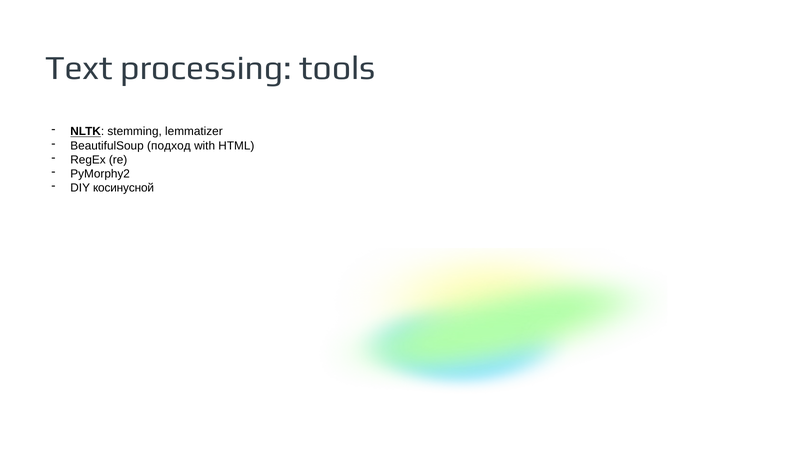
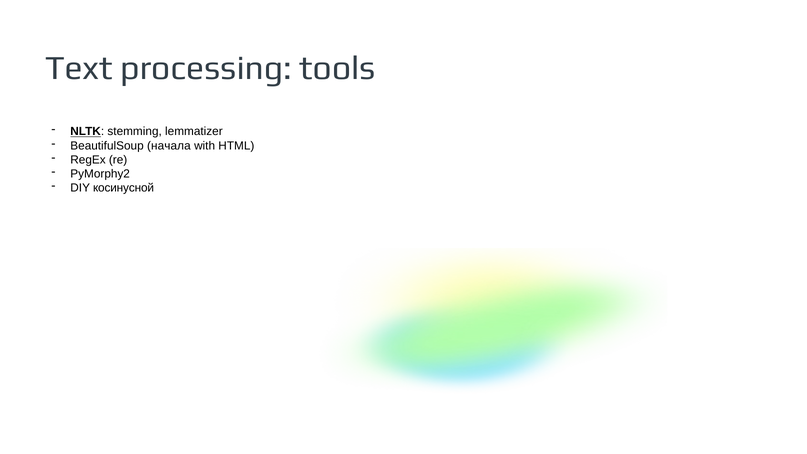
подход: подход -> начала
